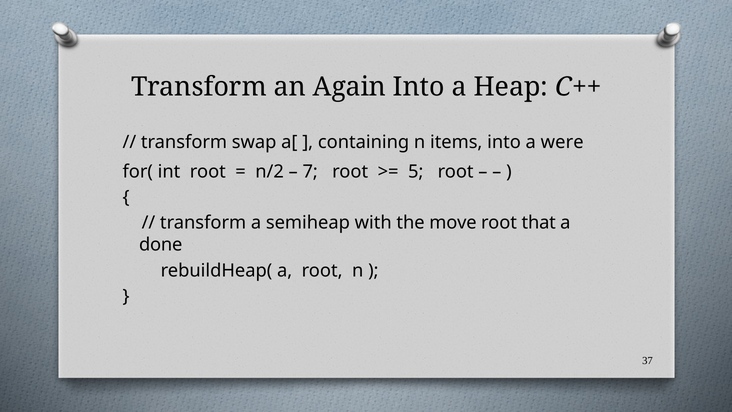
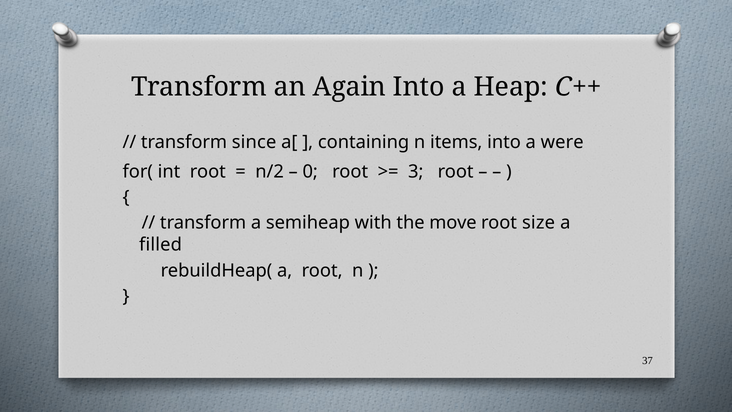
swap: swap -> since
7: 7 -> 0
5: 5 -> 3
that: that -> size
done: done -> filled
